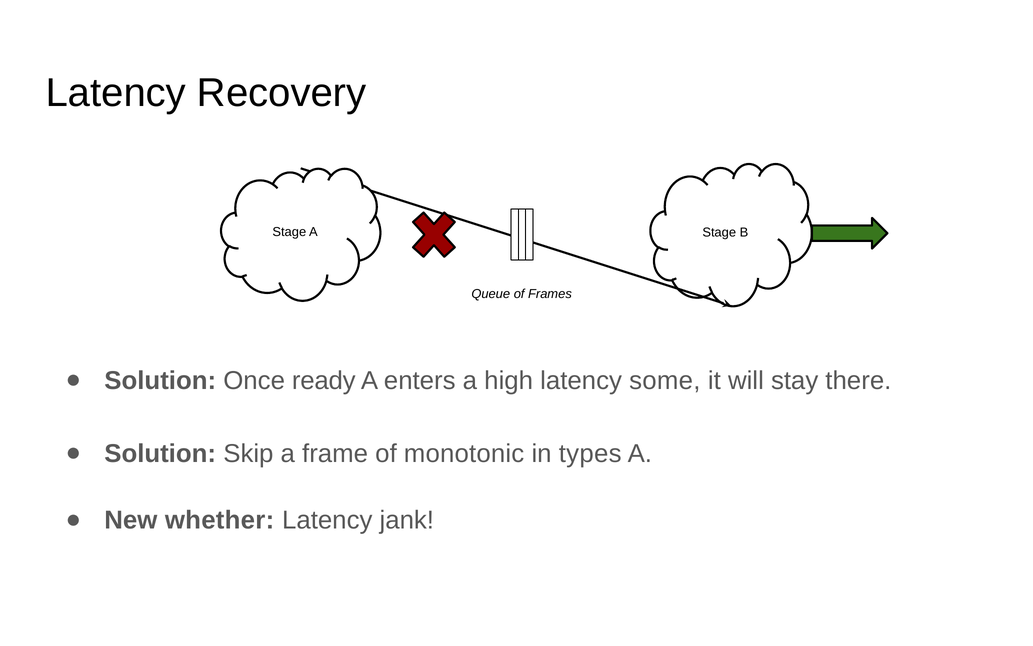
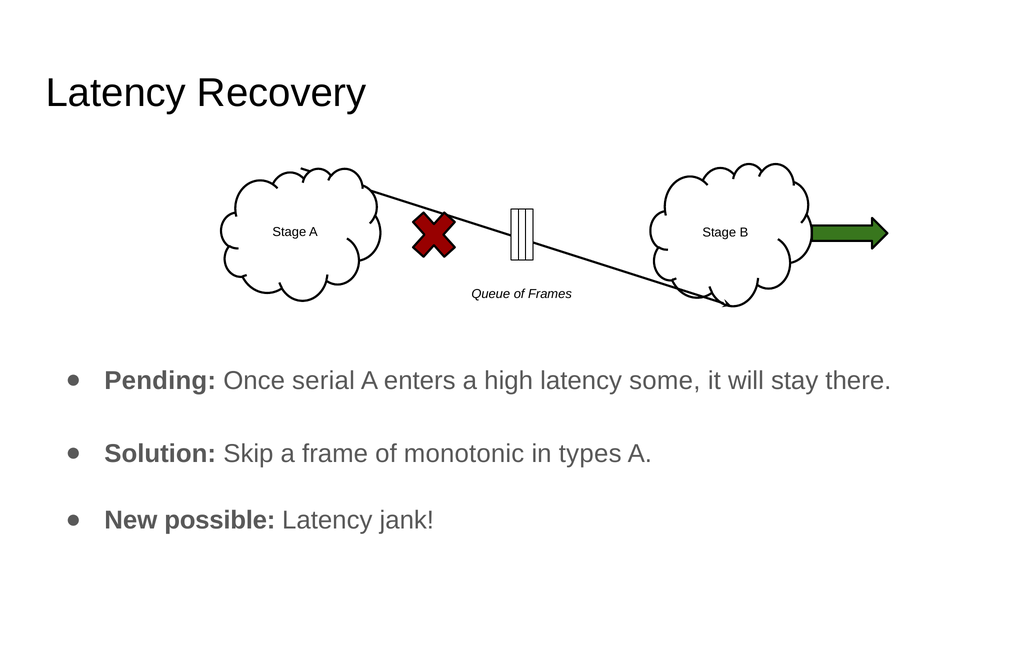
Solution at (160, 381): Solution -> Pending
ready: ready -> serial
whether: whether -> possible
